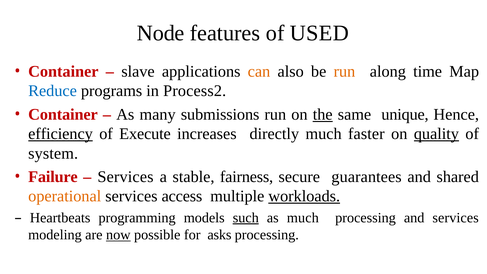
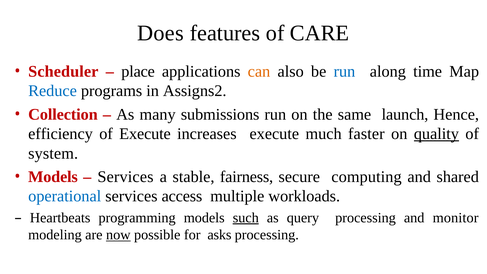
Node: Node -> Does
USED: USED -> CARE
Container at (63, 71): Container -> Scheduler
slave: slave -> place
run at (344, 71) colour: orange -> blue
Process2: Process2 -> Assigns2
Container at (63, 114): Container -> Collection
the underline: present -> none
unique: unique -> launch
efficiency underline: present -> none
increases directly: directly -> execute
Failure at (53, 177): Failure -> Models
guarantees: guarantees -> computing
operational colour: orange -> blue
workloads underline: present -> none
as much: much -> query
and services: services -> monitor
